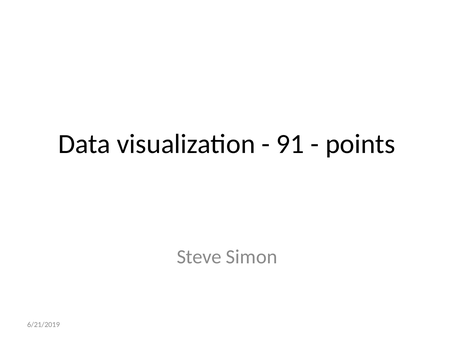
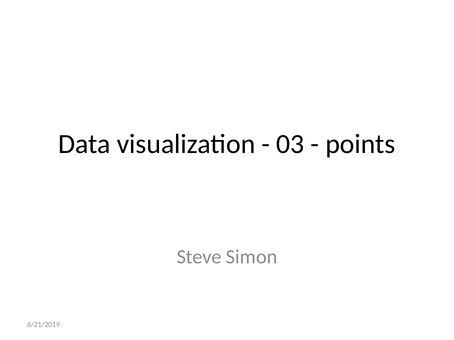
91: 91 -> 03
